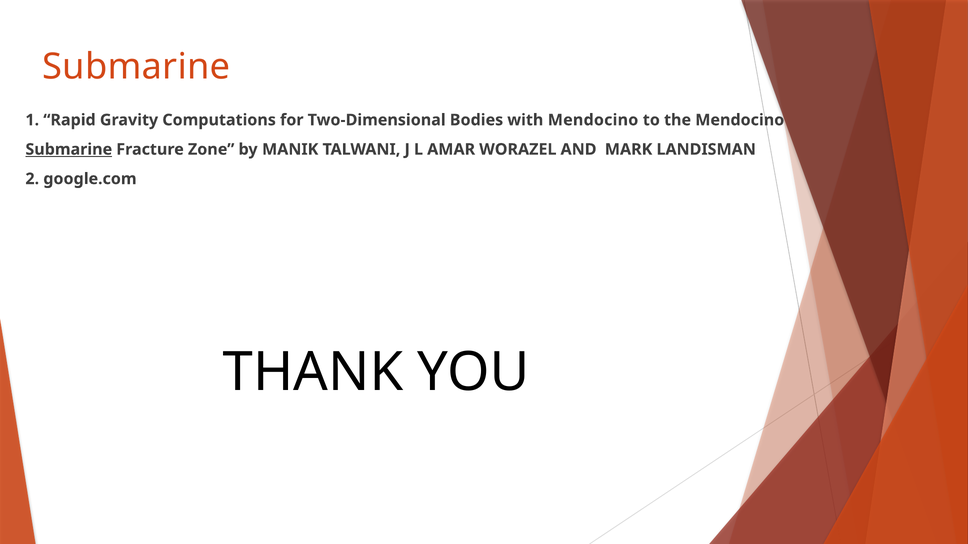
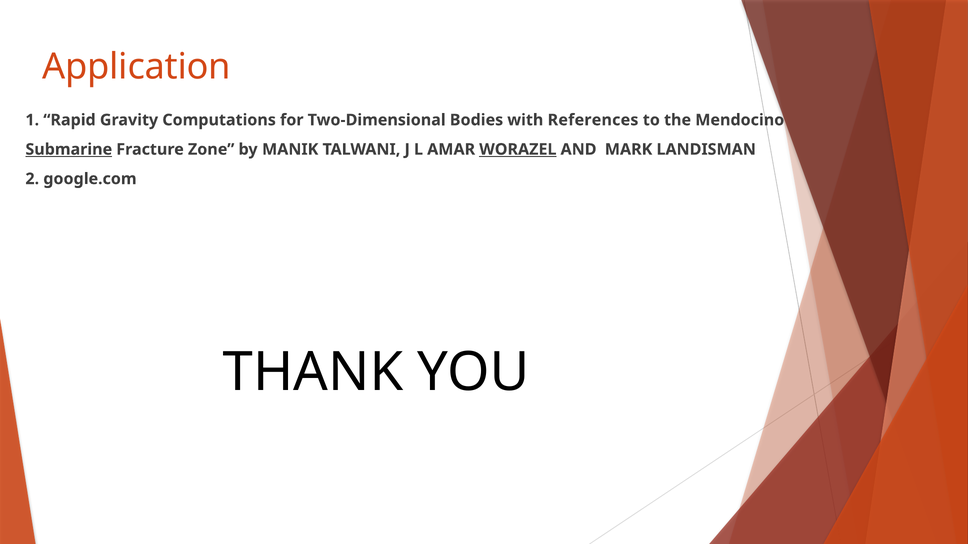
Submarine at (136, 67): Submarine -> Application
with Mendocino: Mendocino -> References
WORAZEL underline: none -> present
